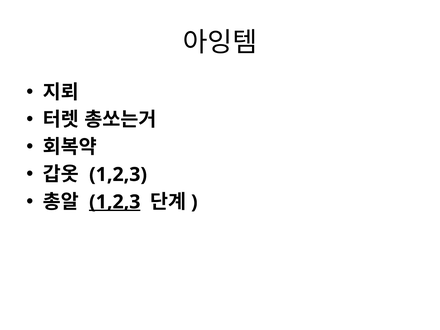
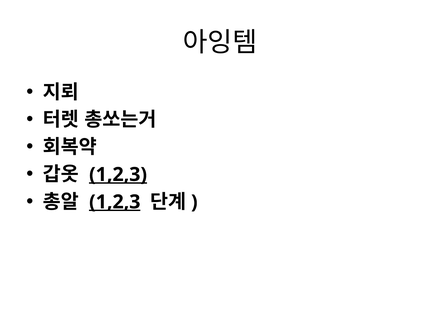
1,2,3 at (118, 175) underline: none -> present
